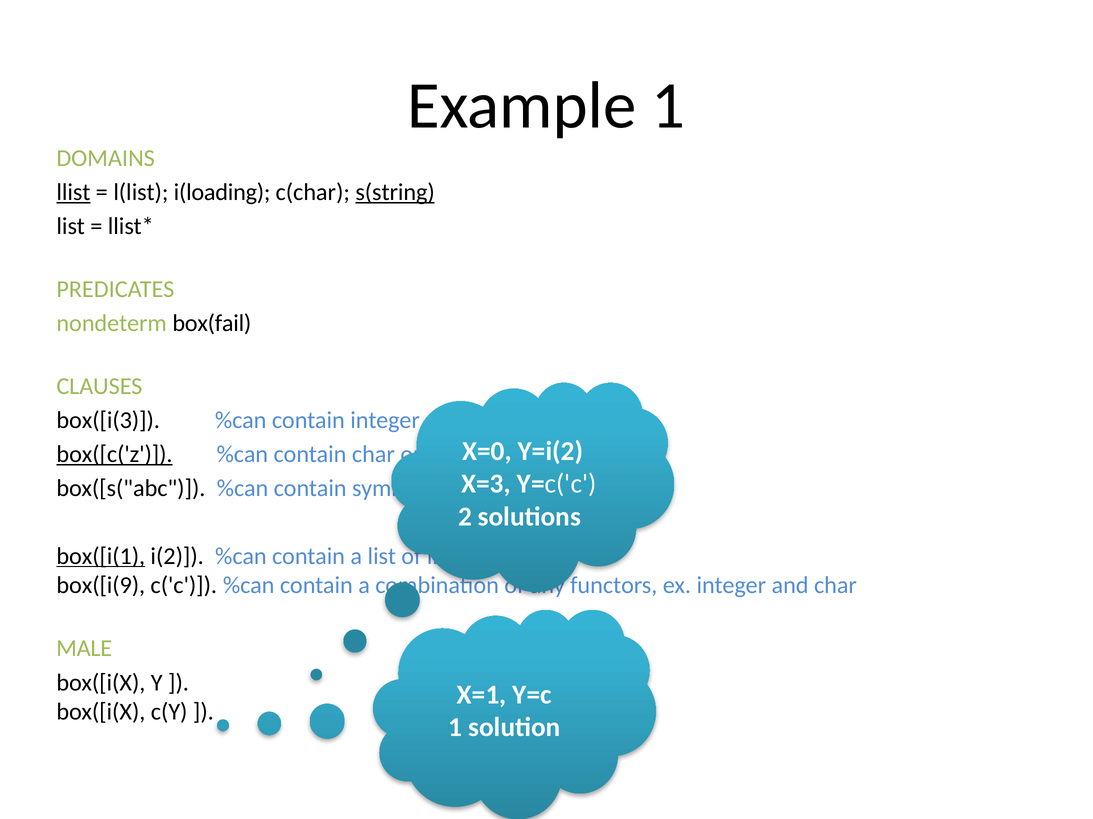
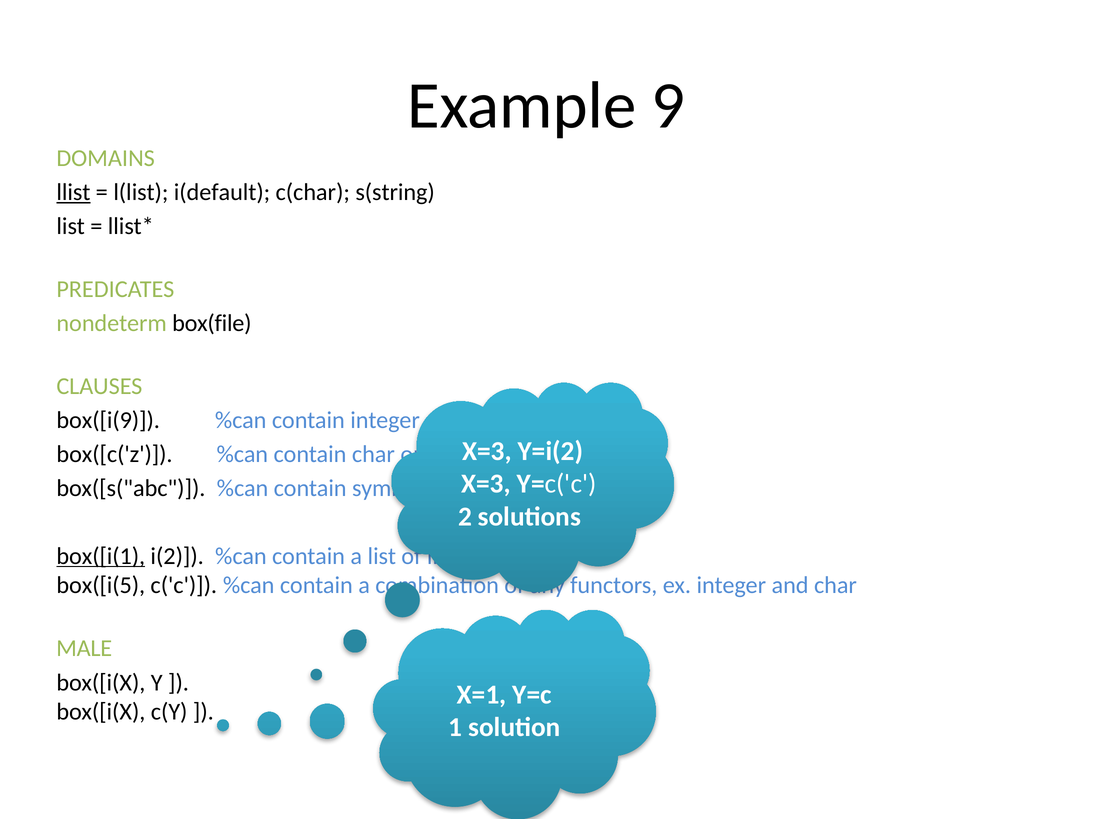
Example 1: 1 -> 9
i(loading: i(loading -> i(default
s(string underline: present -> none
box(fail: box(fail -> box(file
box([i(3: box([i(3 -> box([i(9
X=0 at (487, 452): X=0 -> X=3
box([c('z underline: present -> none
box([i(9: box([i(9 -> box([i(5
